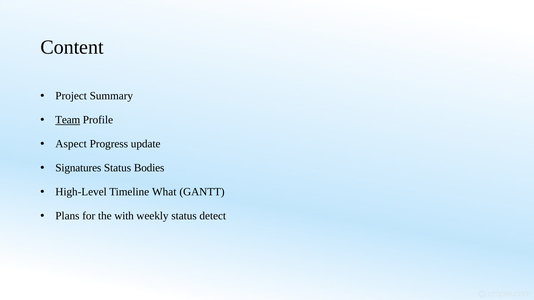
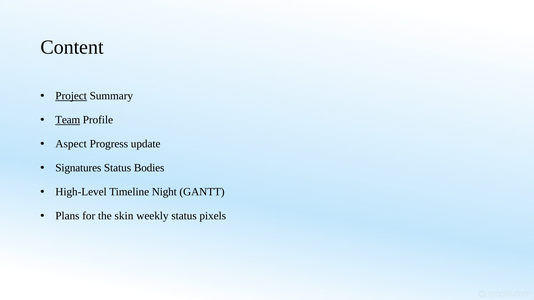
Project underline: none -> present
What: What -> Night
with: with -> skin
detect: detect -> pixels
